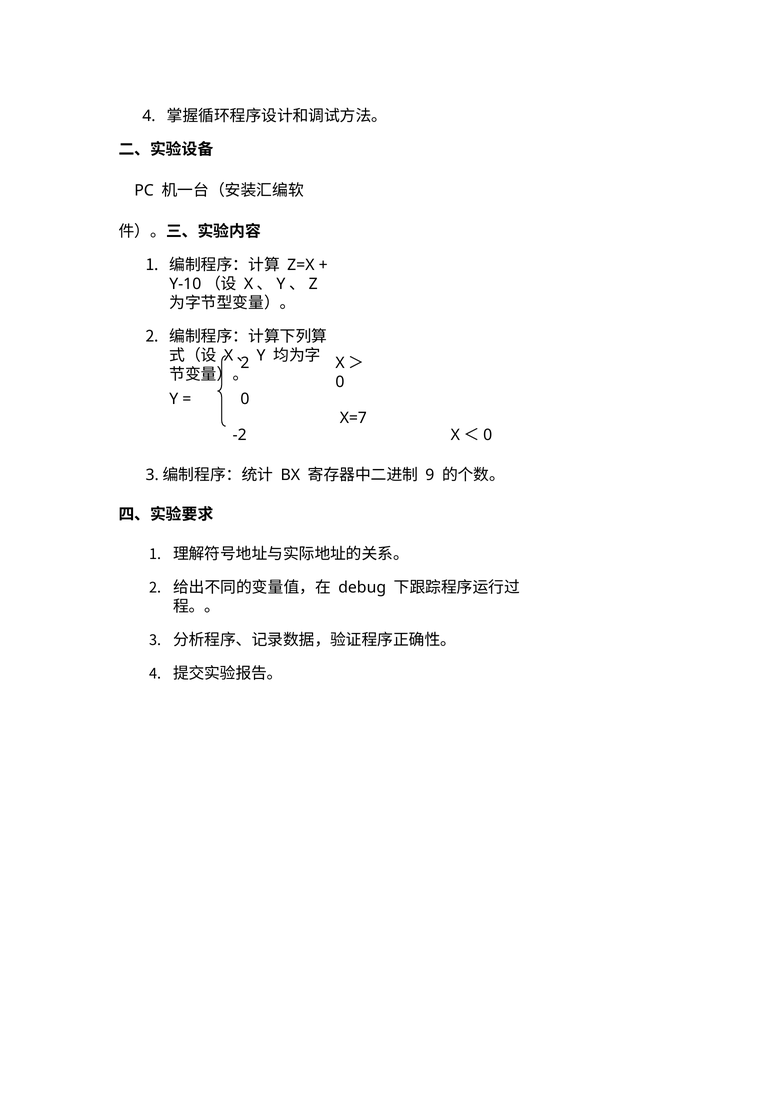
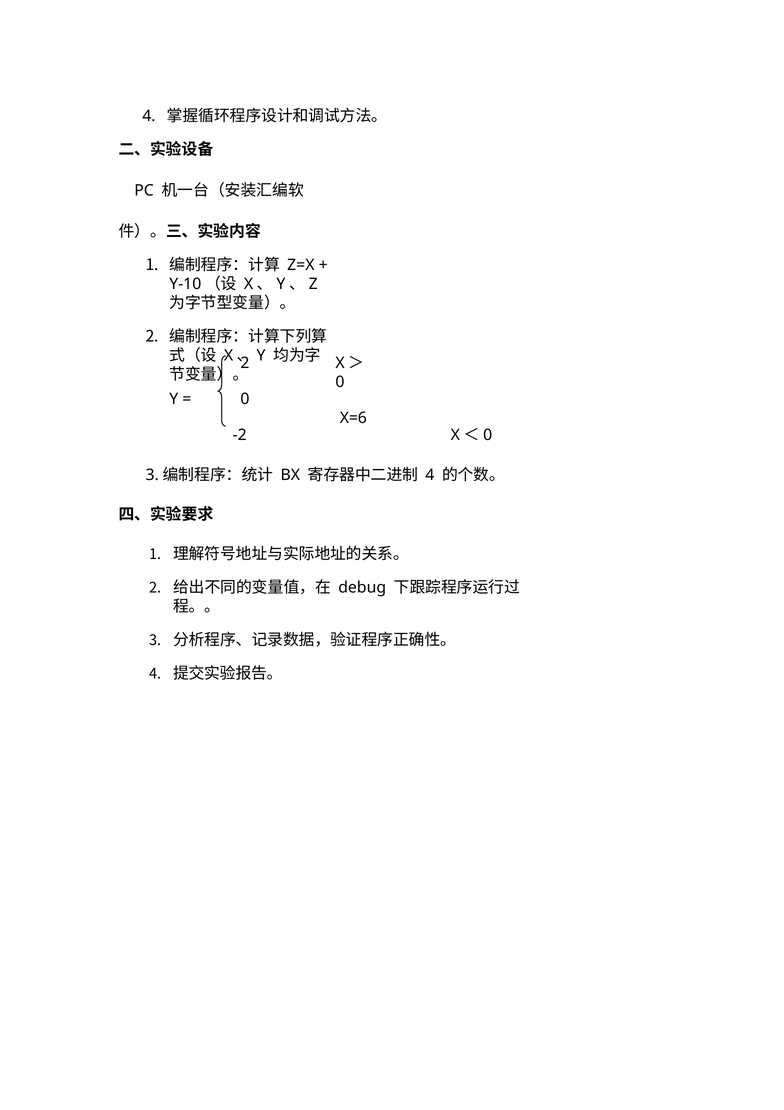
X=7: X=7 -> X=6
9 at (430, 475): 9 -> 4
